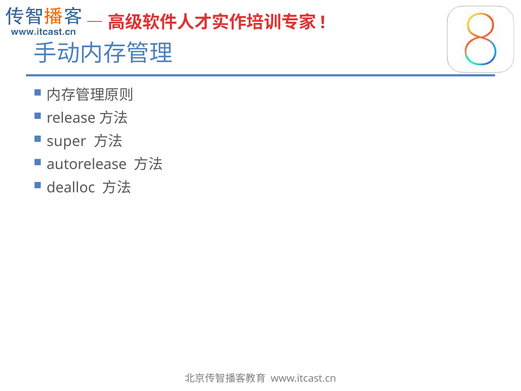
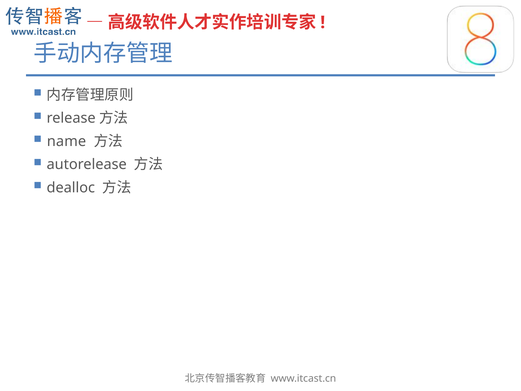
super: super -> name
